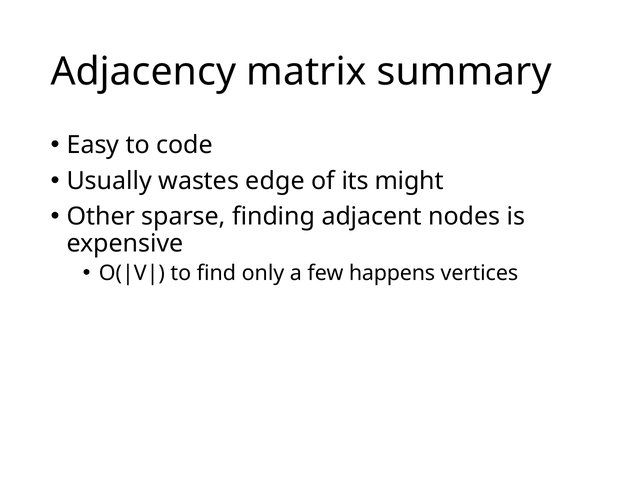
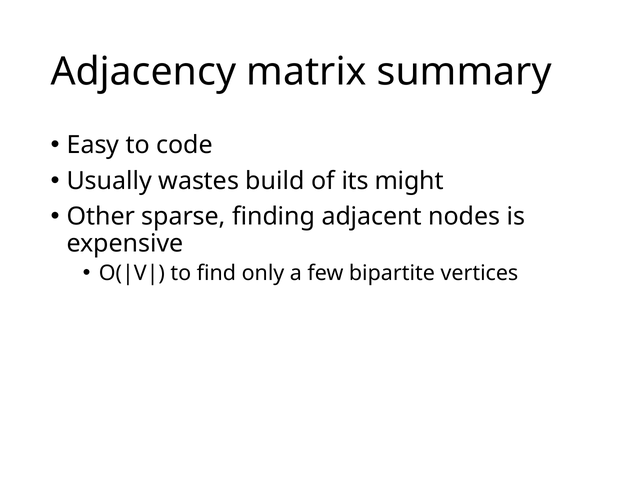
edge: edge -> build
happens: happens -> bipartite
